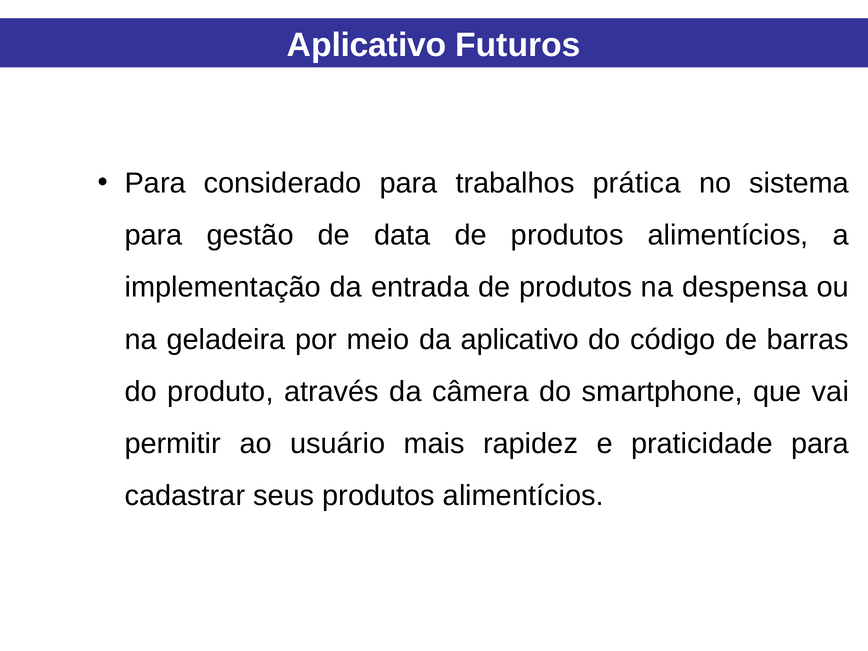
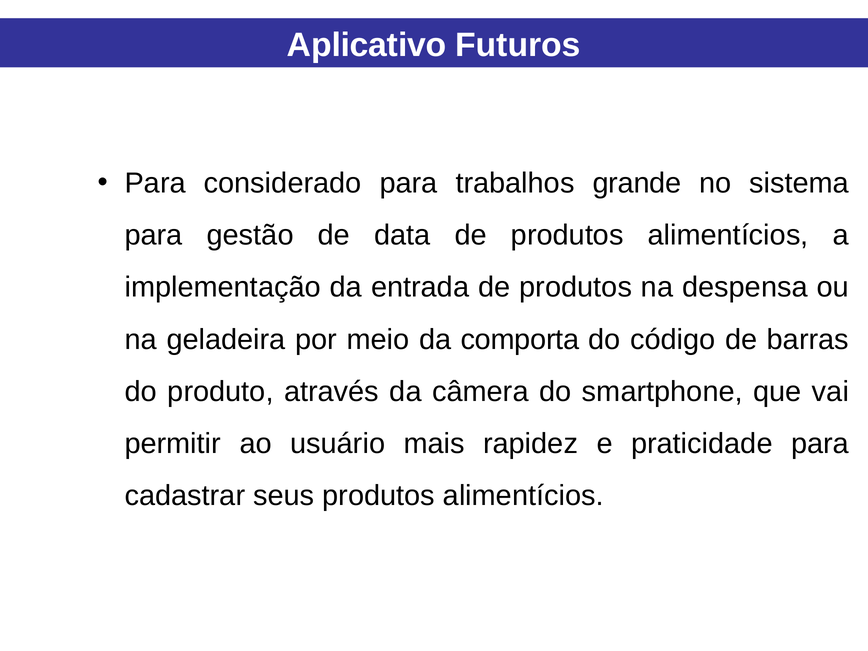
prática: prática -> grande
da aplicativo: aplicativo -> comporta
